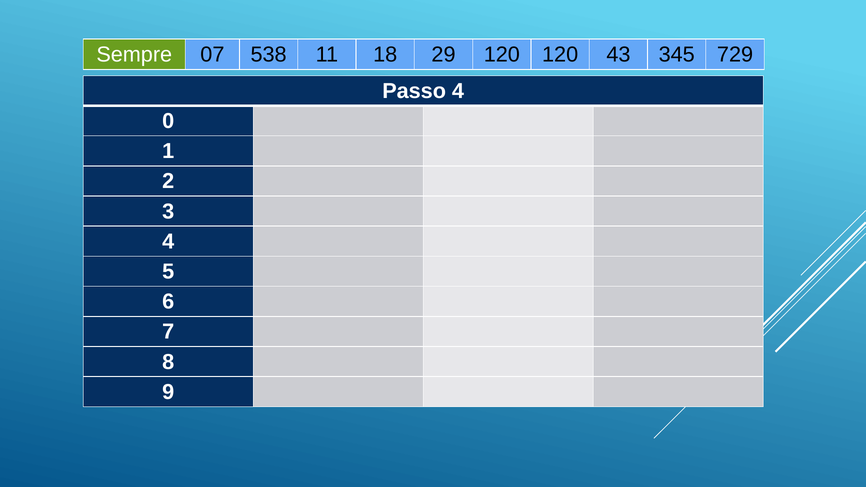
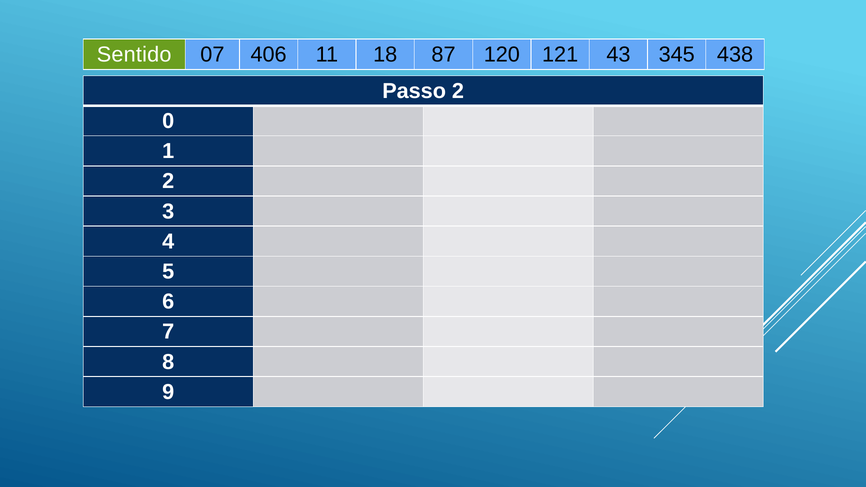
Sempre: Sempre -> Sentido
538: 538 -> 406
29: 29 -> 87
120 120: 120 -> 121
729: 729 -> 438
Passo 4: 4 -> 2
